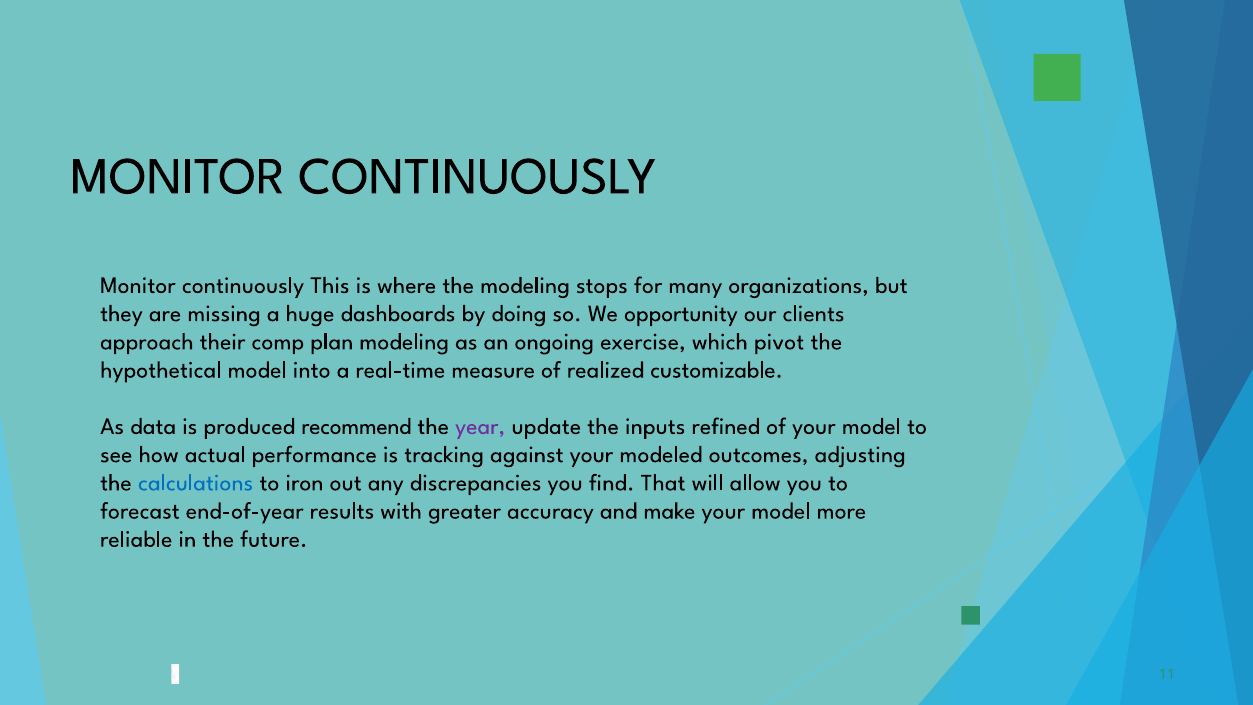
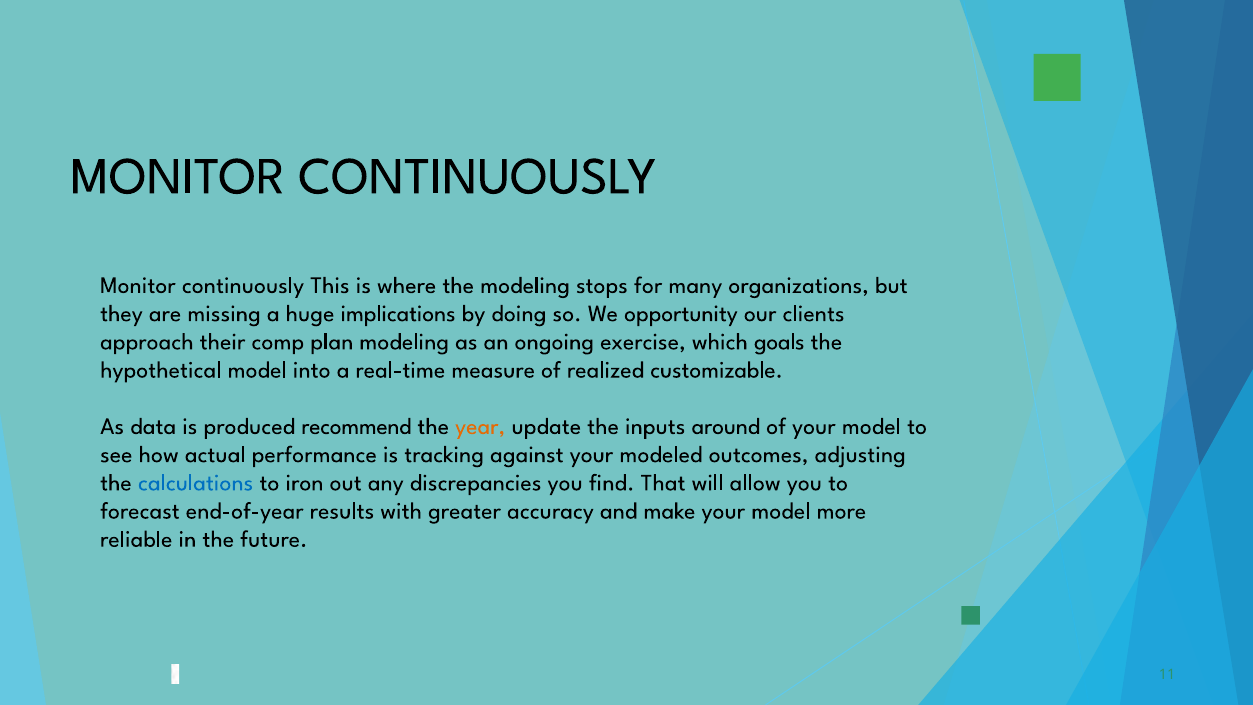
dashboards: dashboards -> implications
pivot: pivot -> goals
year colour: purple -> orange
refined: refined -> around
